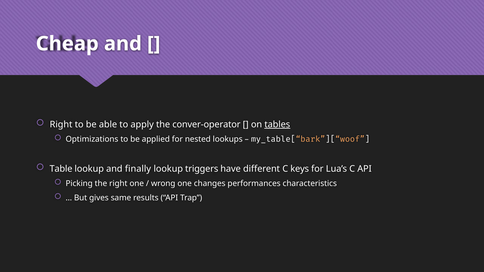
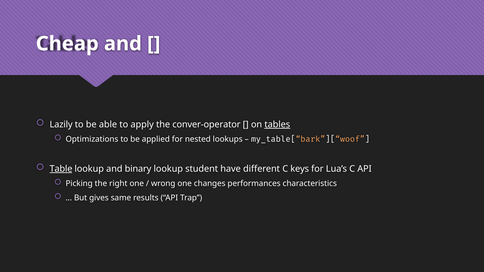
Right at (61, 125): Right -> Lazily
Table underline: none -> present
finally: finally -> binary
triggers: triggers -> student
